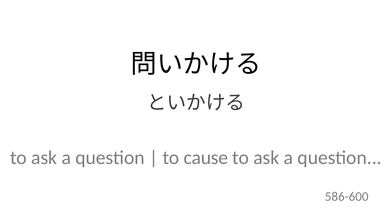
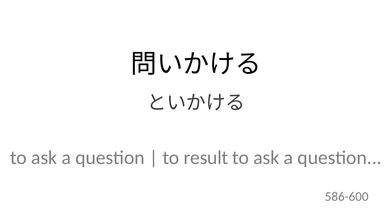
cause: cause -> result
